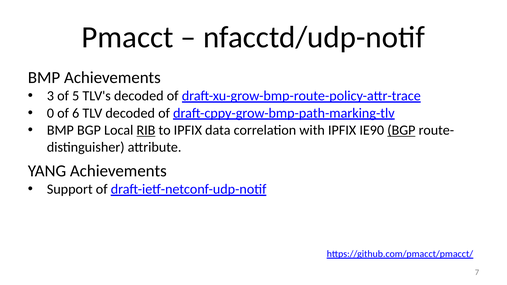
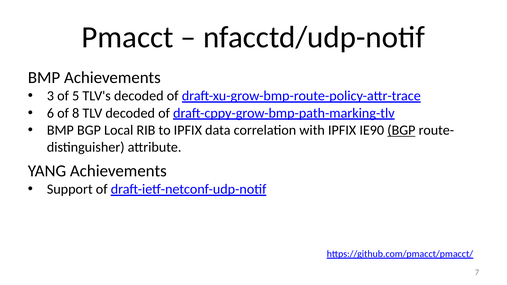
0: 0 -> 6
6: 6 -> 8
RIB underline: present -> none
